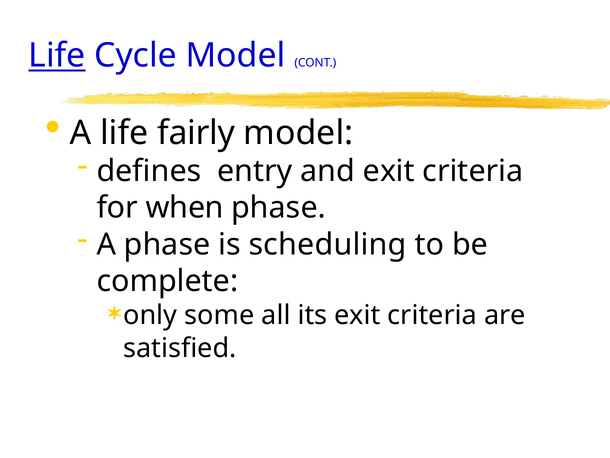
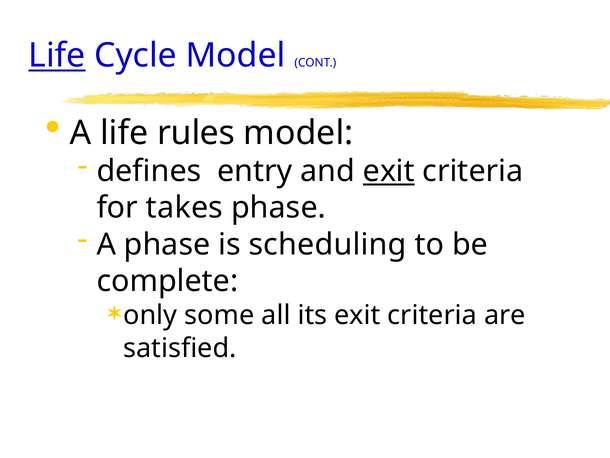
fairly: fairly -> rules
exit at (389, 171) underline: none -> present
when: when -> takes
